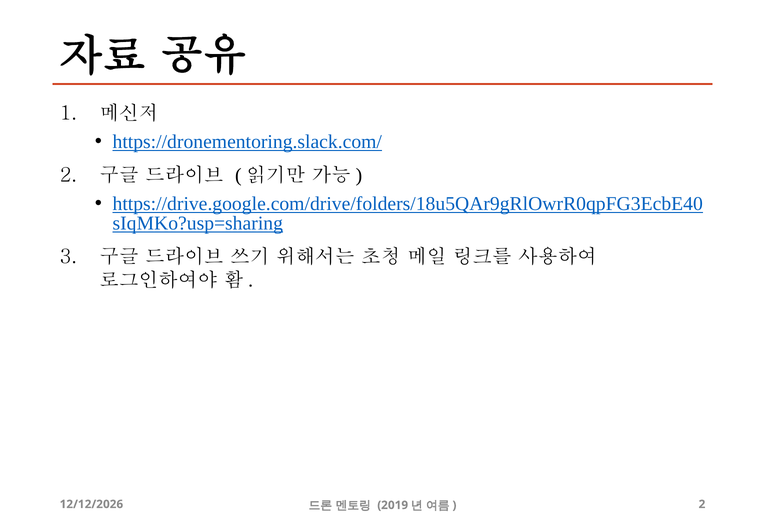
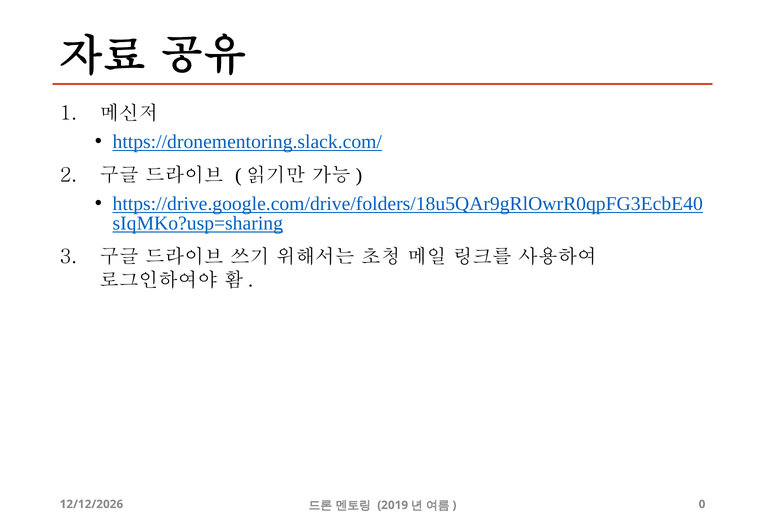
2 at (702, 505): 2 -> 0
